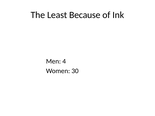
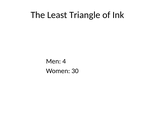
Because: Because -> Triangle
